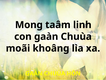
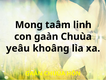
moãi: moãi -> yeâu
